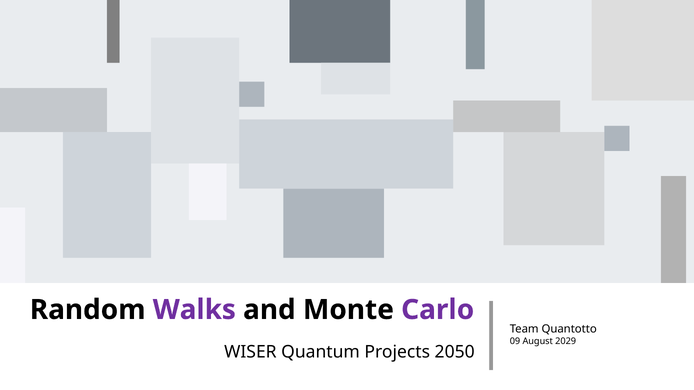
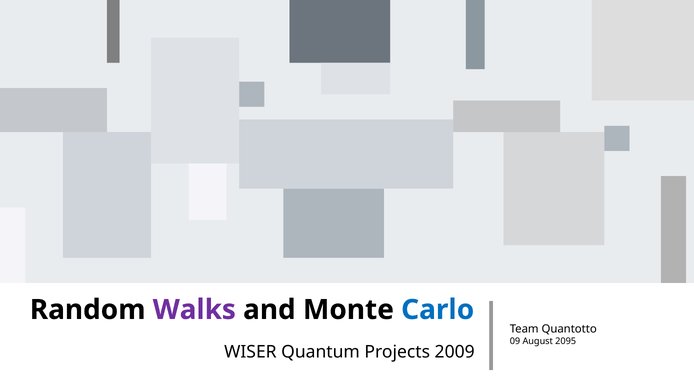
Carlo colour: purple -> blue
2029: 2029 -> 2095
2050: 2050 -> 2009
